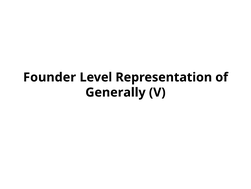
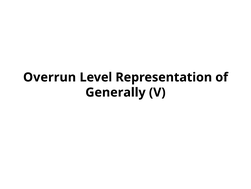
Founder: Founder -> Overrun
